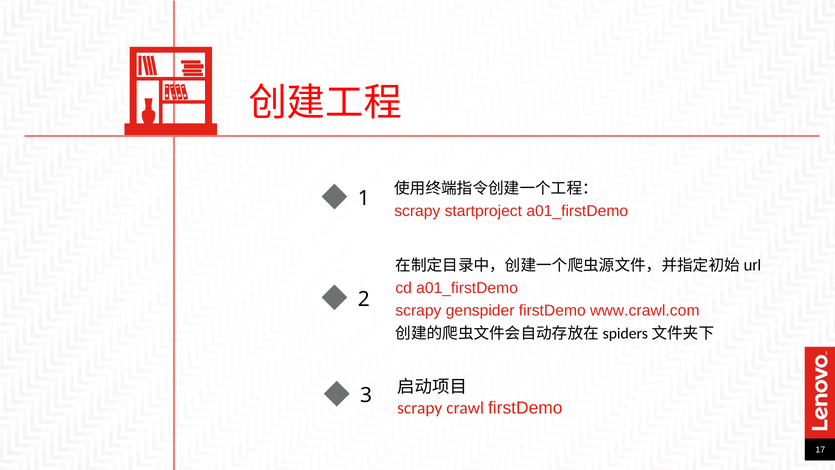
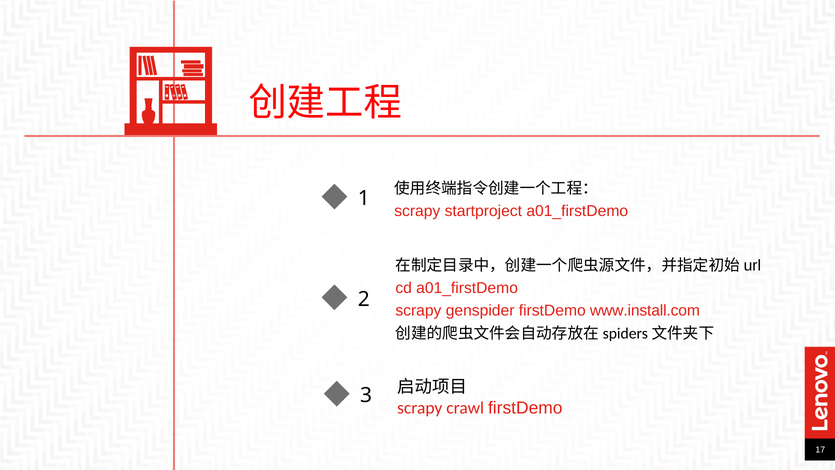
www.crawl.com: www.crawl.com -> www.install.com
